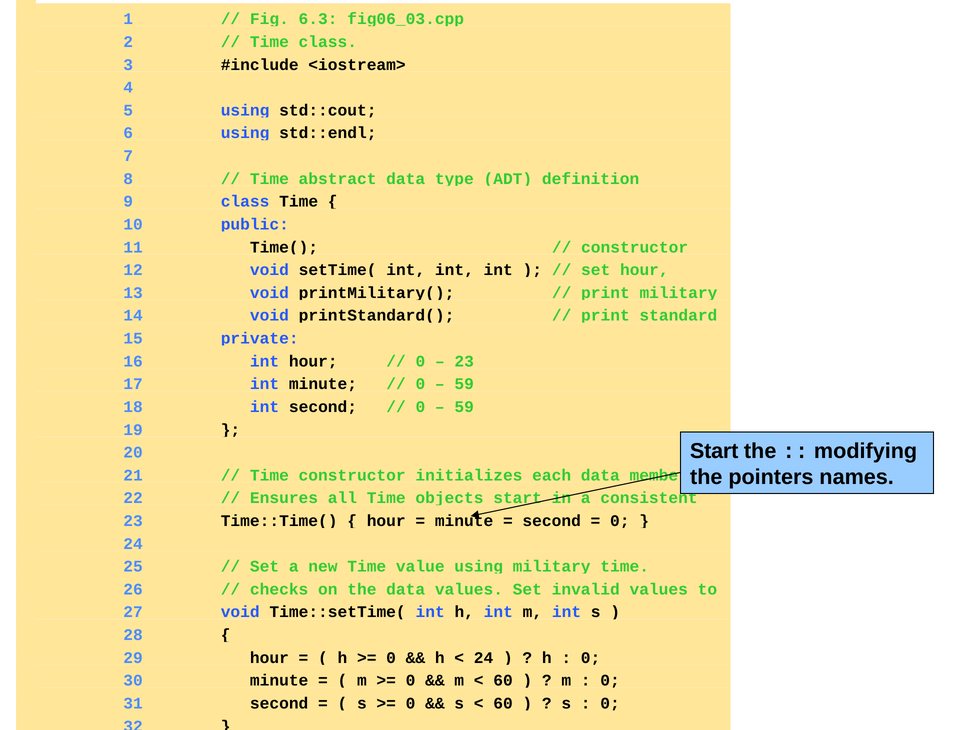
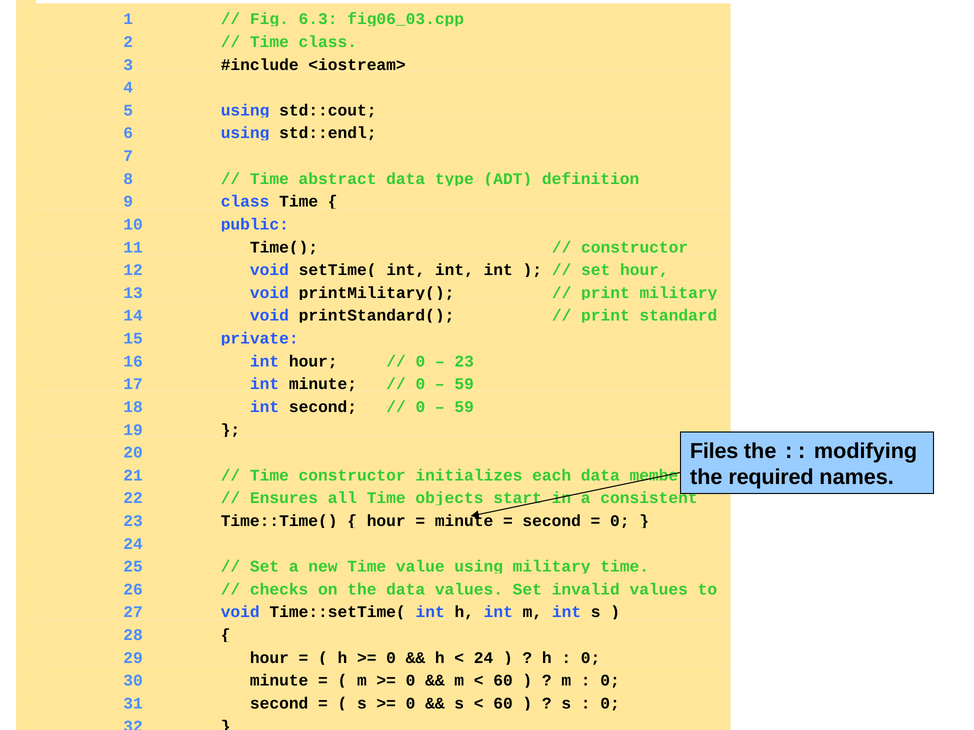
Start at (714, 452): Start -> Files
pointers: pointers -> required
